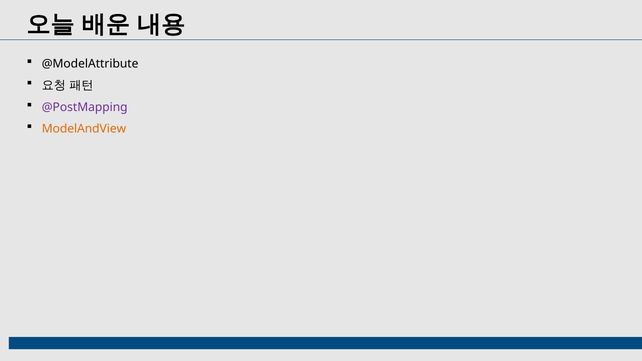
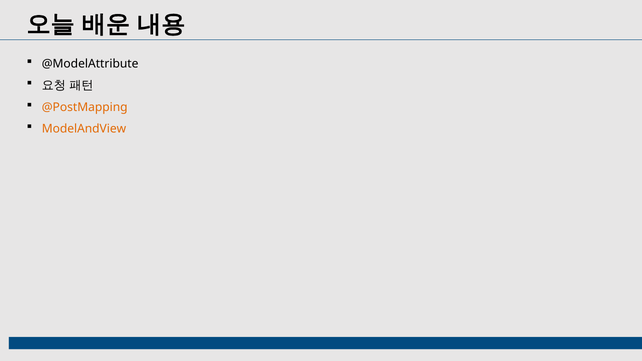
@PostMapping colour: purple -> orange
